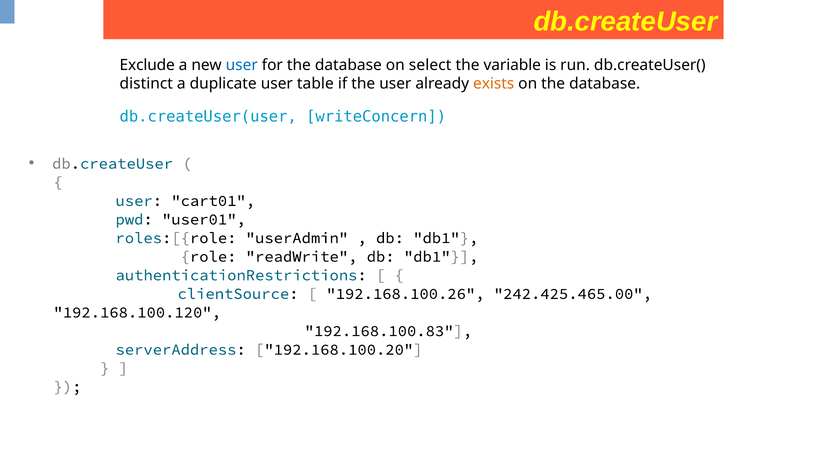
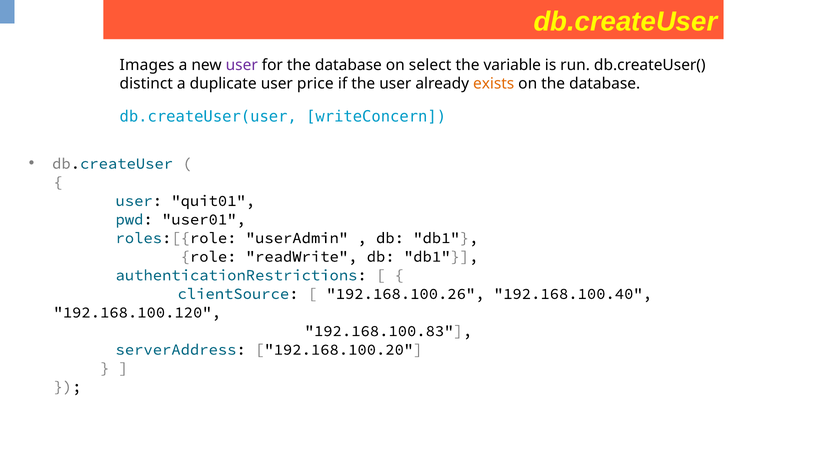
Exclude: Exclude -> Images
user at (242, 65) colour: blue -> purple
table: table -> price
cart01: cart01 -> quit01
242.425.465.00: 242.425.465.00 -> 192.168.100.40
